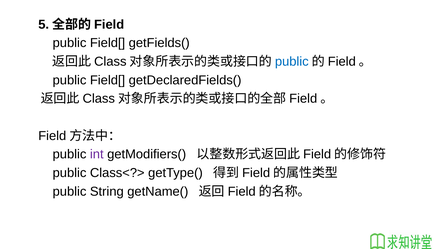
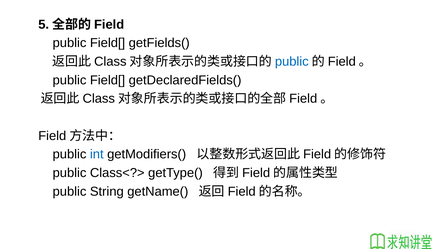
int colour: purple -> blue
